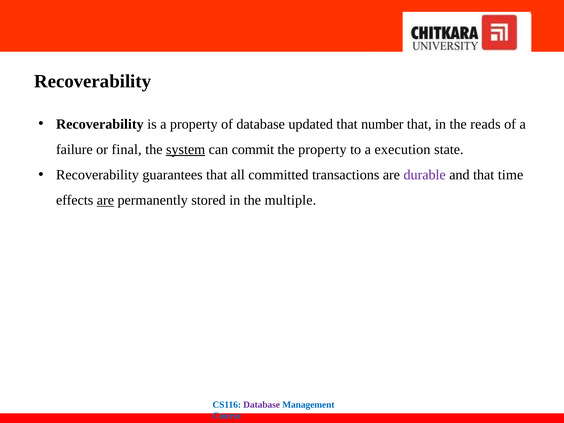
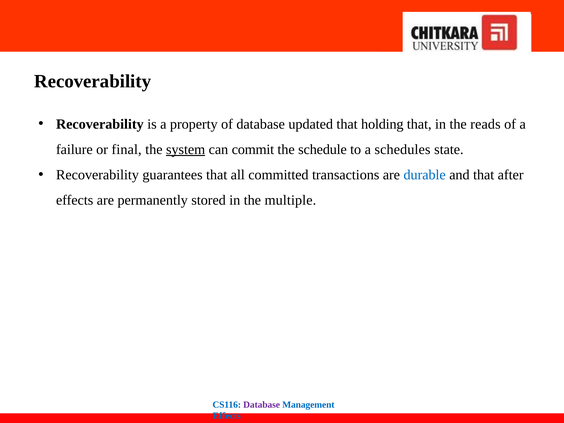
number: number -> holding
the property: property -> schedule
execution: execution -> schedules
durable colour: purple -> blue
time: time -> after
are at (105, 200) underline: present -> none
Course at (227, 416): Course -> Effects
